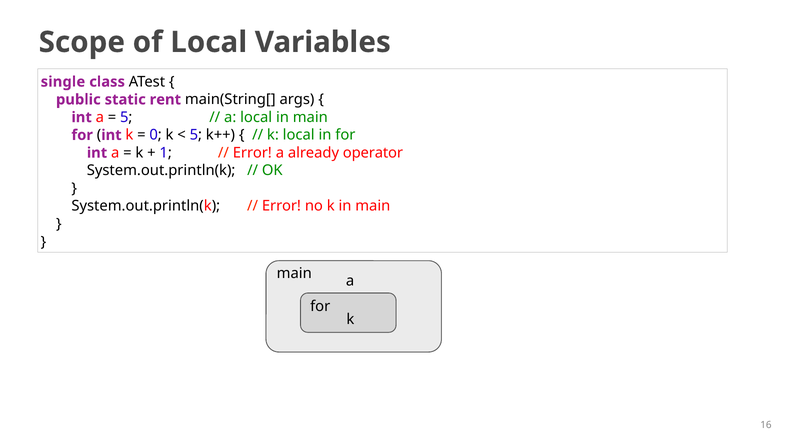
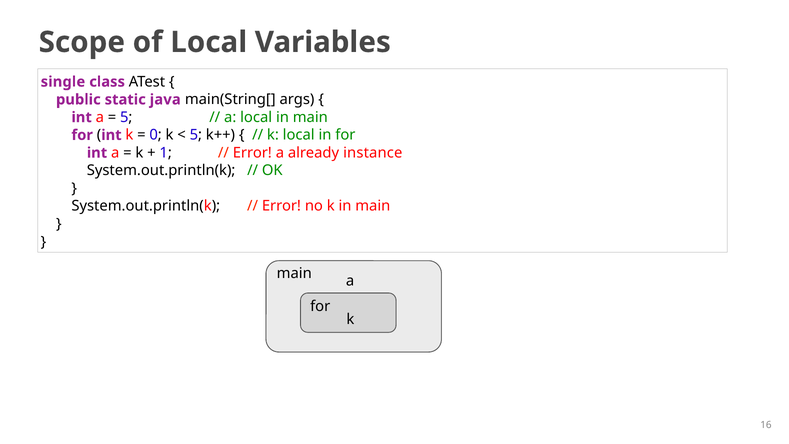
rent: rent -> java
operator: operator -> instance
